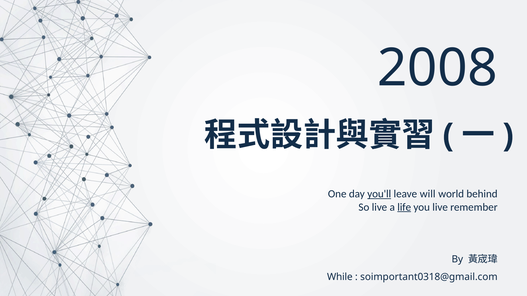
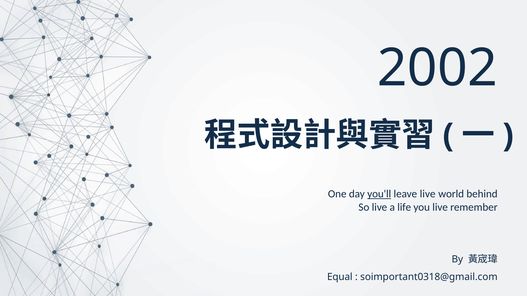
2008: 2008 -> 2002
leave will: will -> live
life underline: present -> none
While: While -> Equal
